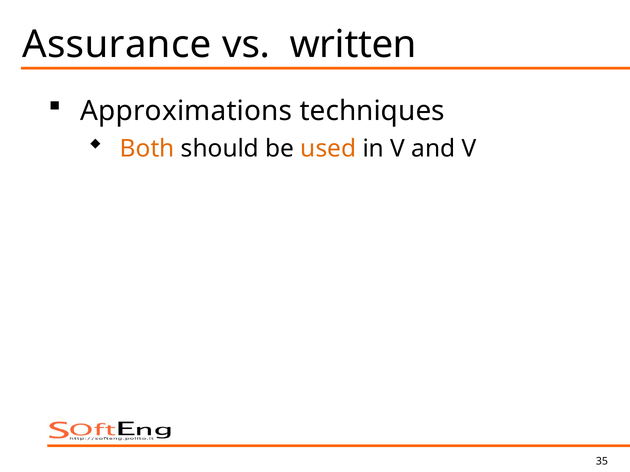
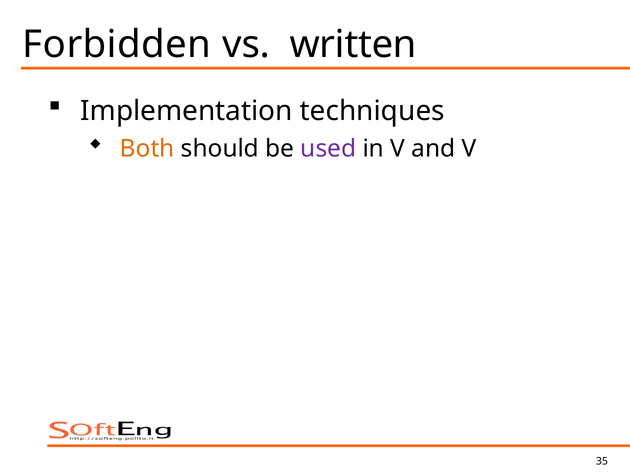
Assurance: Assurance -> Forbidden
Approximations: Approximations -> Implementation
used colour: orange -> purple
